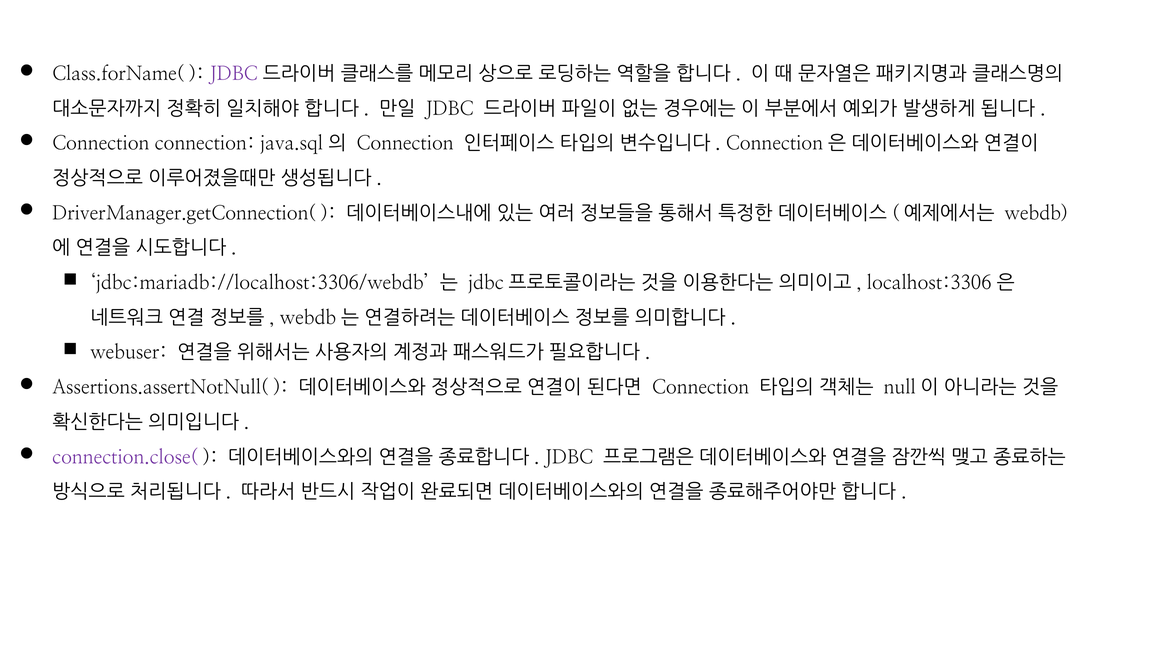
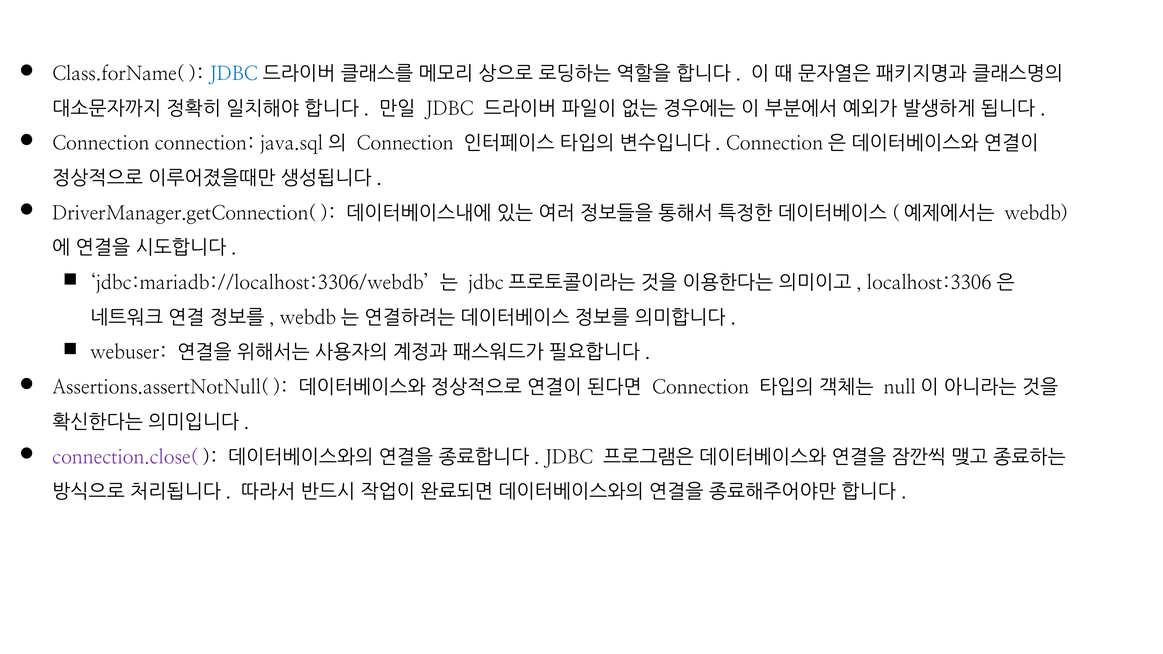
JDBC at (234, 74) colour: purple -> blue
